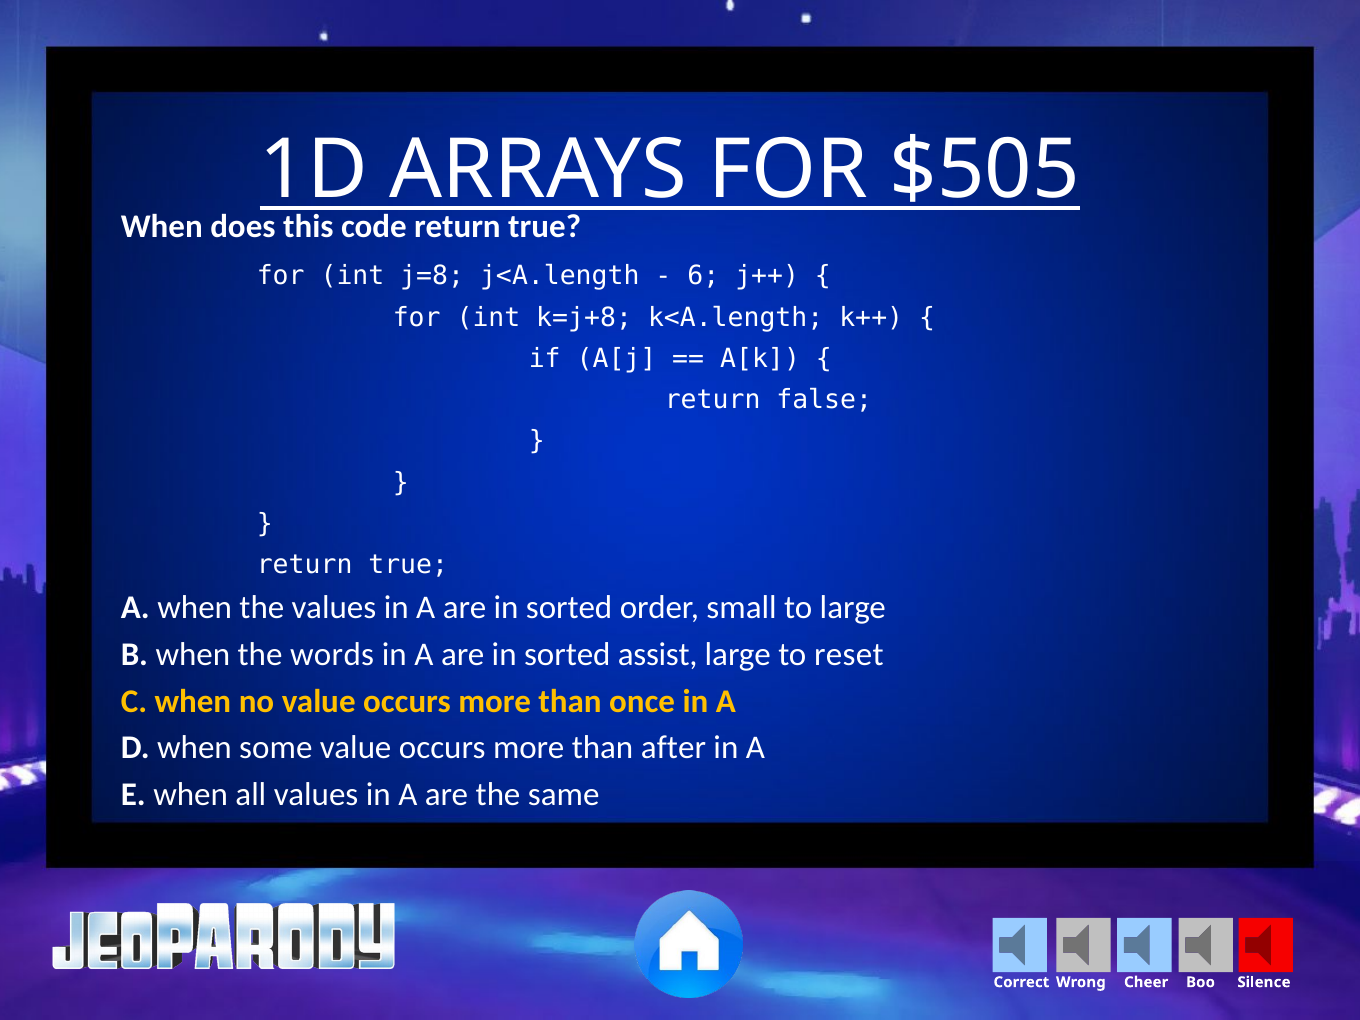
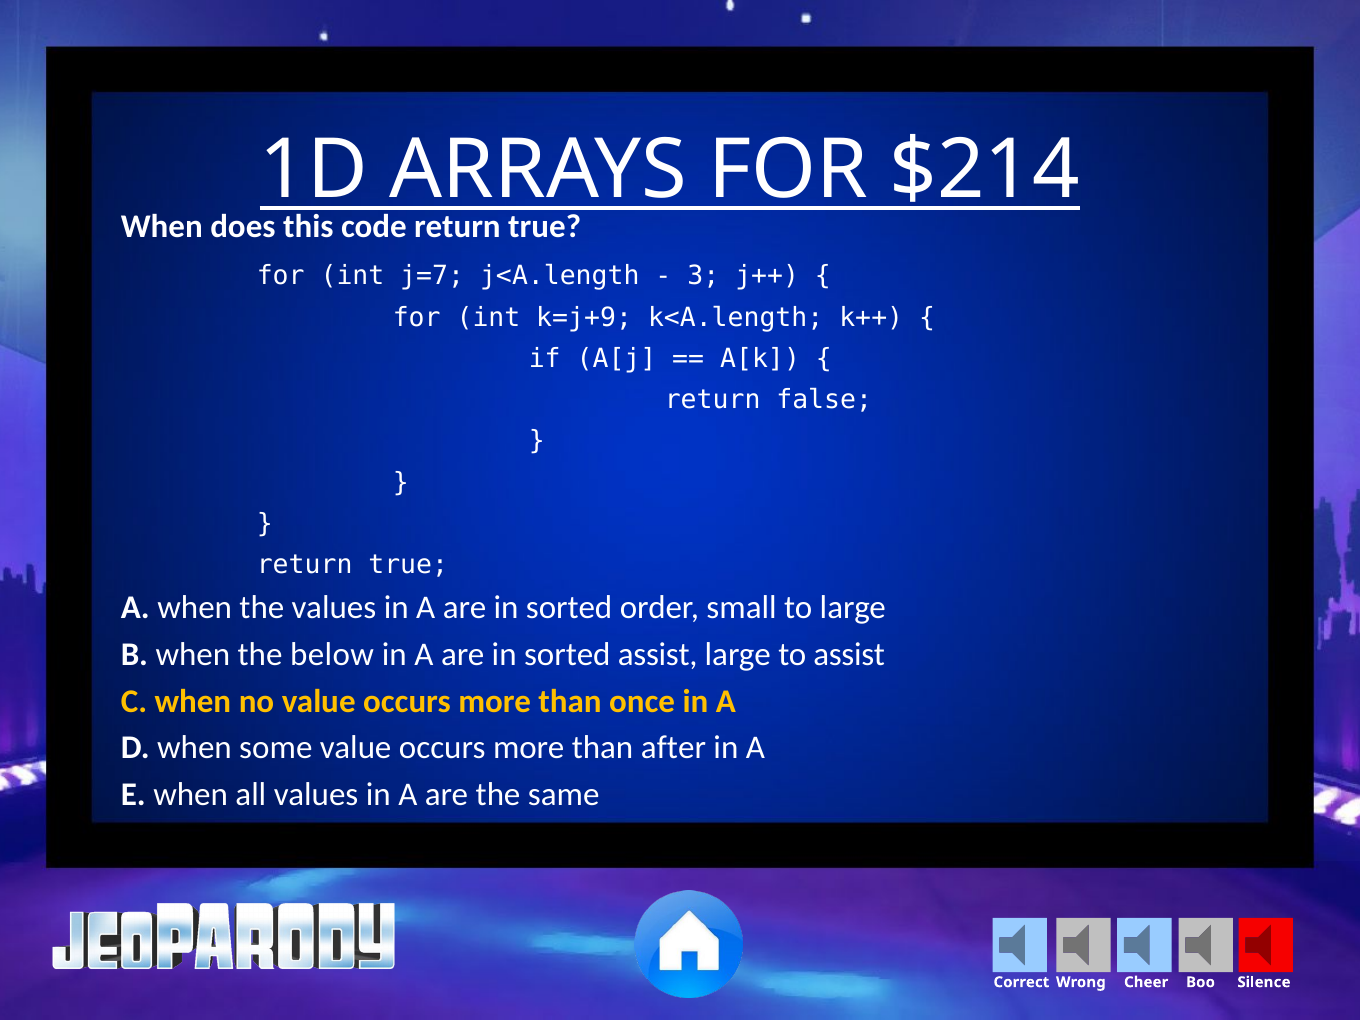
$505: $505 -> $214
j=8: j=8 -> j=7
6: 6 -> 3
k=j+8: k=j+8 -> k=j+9
words: words -> below
to reset: reset -> assist
